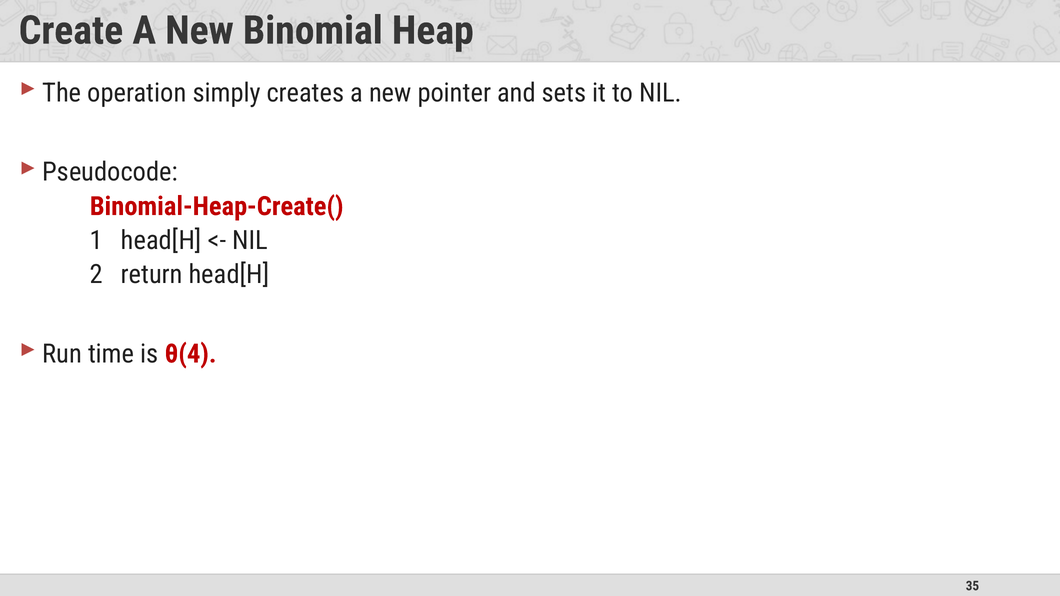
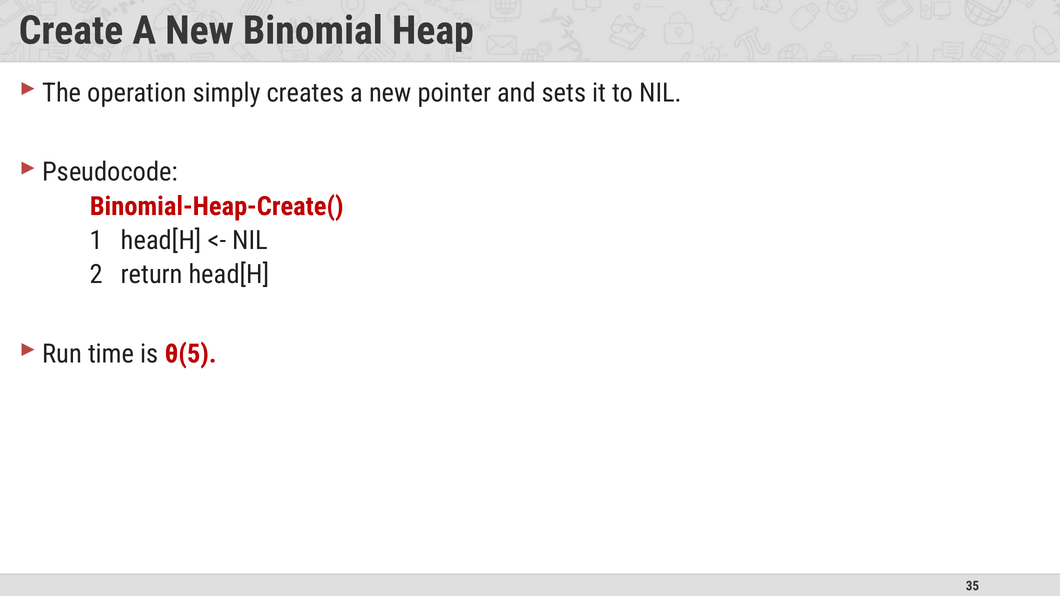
θ(4: θ(4 -> θ(5
